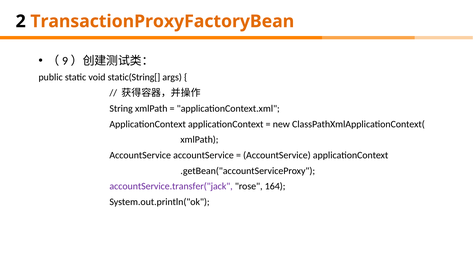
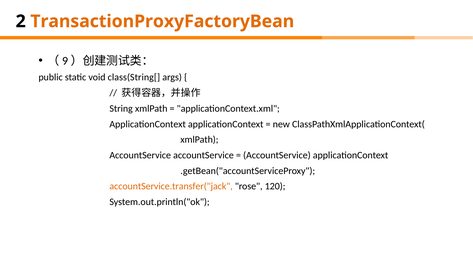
static(String[: static(String[ -> class(String[
accountService.transfer("jack colour: purple -> orange
164: 164 -> 120
